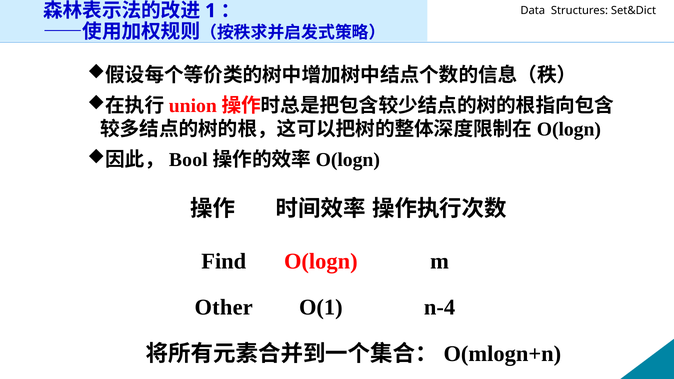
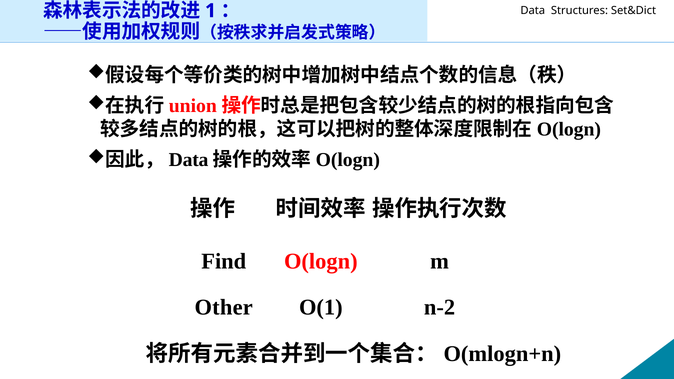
Bool at (188, 160): Bool -> Data
n-4: n-4 -> n-2
